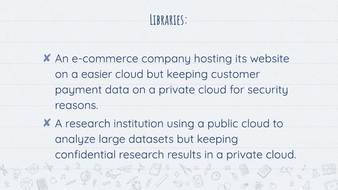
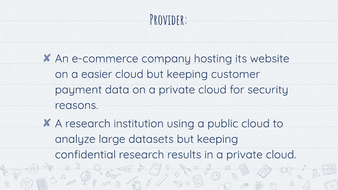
Libraries: Libraries -> Provider
